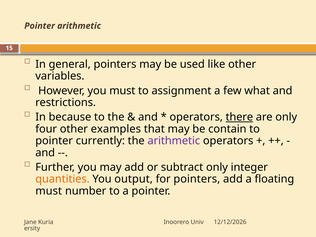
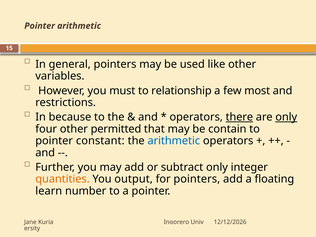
assignment: assignment -> relationship
what: what -> most
only at (286, 117) underline: none -> present
examples: examples -> permitted
currently: currently -> constant
arithmetic at (174, 141) colour: purple -> blue
must at (49, 191): must -> learn
